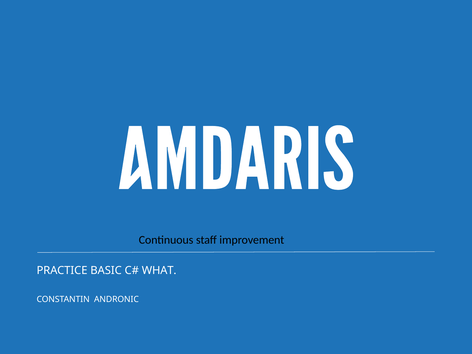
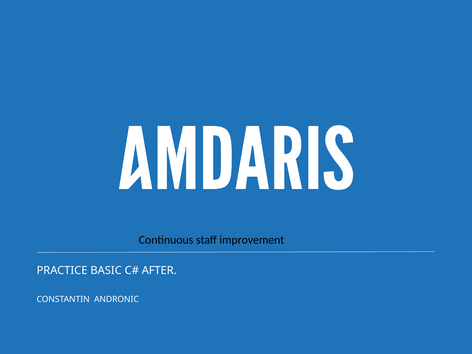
WHAT: WHAT -> AFTER
